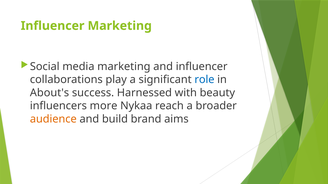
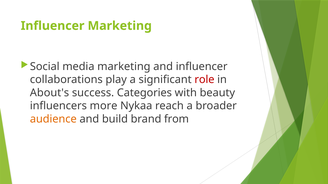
role colour: blue -> red
Harnessed: Harnessed -> Categories
aims: aims -> from
